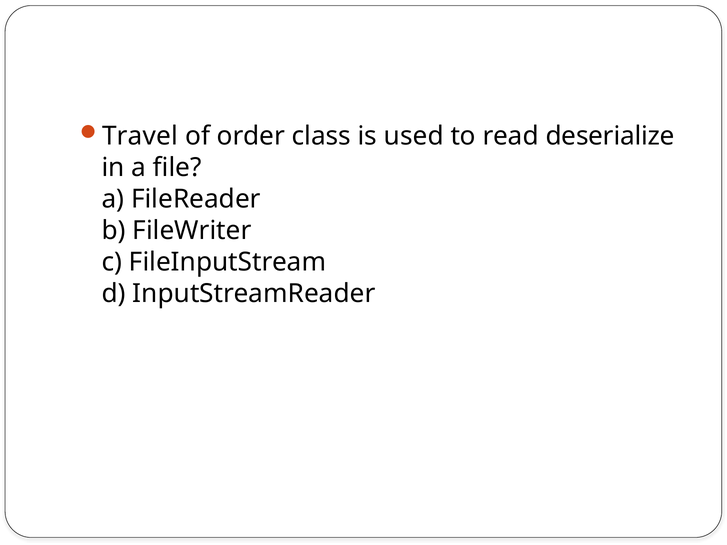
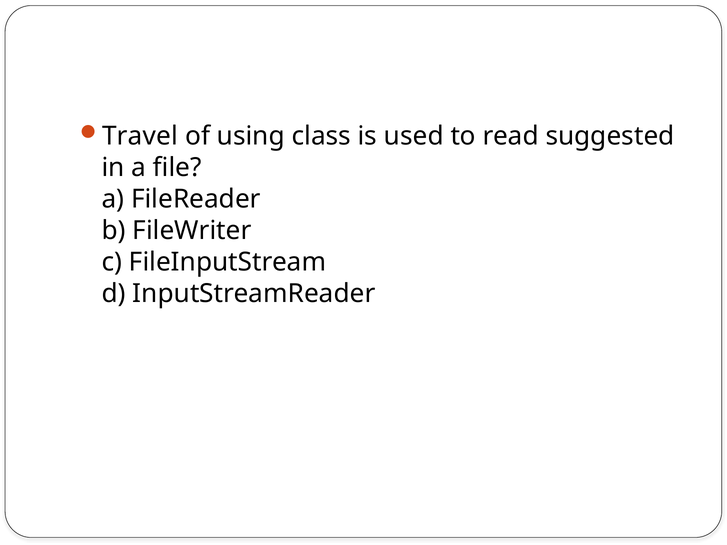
order: order -> using
deserialize: deserialize -> suggested
